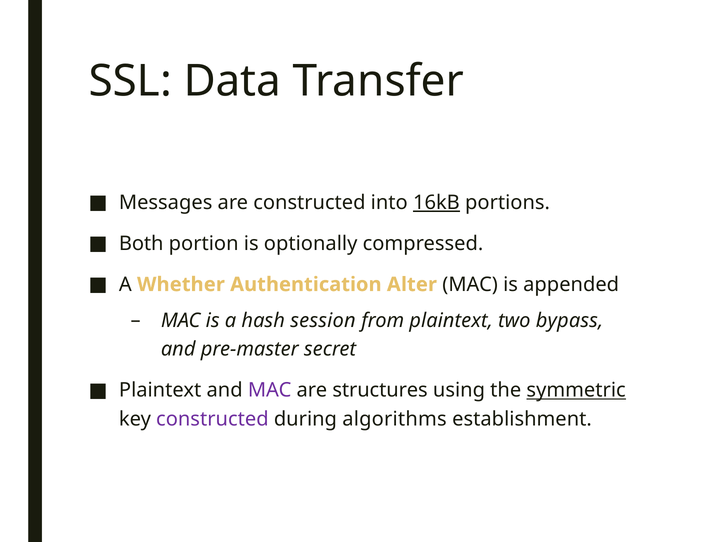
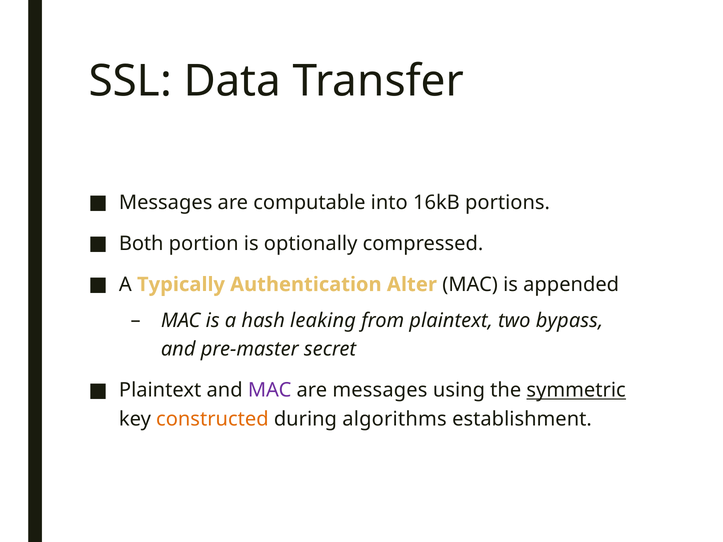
are constructed: constructed -> computable
16kB underline: present -> none
Whether: Whether -> Typically
session: session -> leaking
are structures: structures -> messages
constructed at (212, 419) colour: purple -> orange
